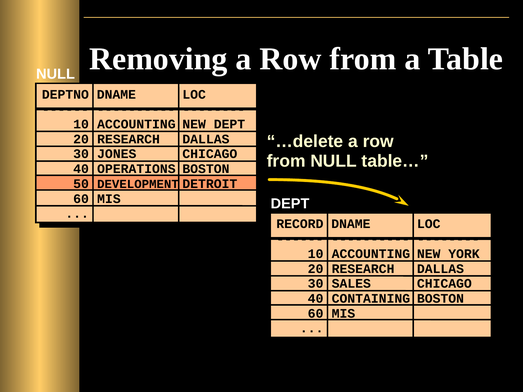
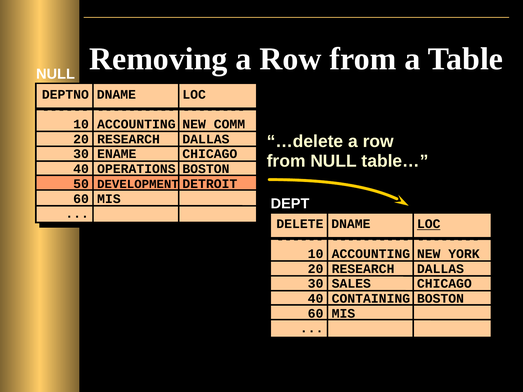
NEW DEPT: DEPT -> COMM
JONES: JONES -> ENAME
RECORD: RECORD -> DELETE
LOC at (429, 224) underline: none -> present
